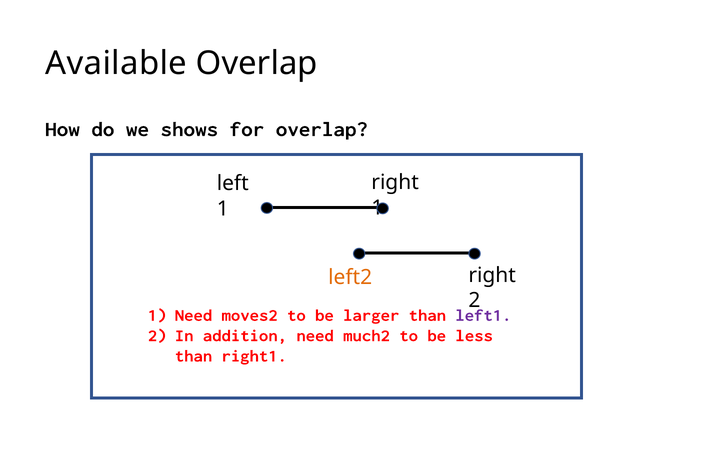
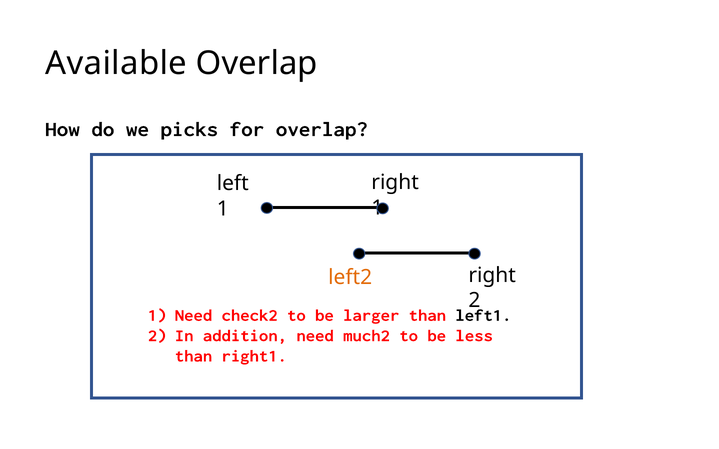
shows: shows -> picks
moves2: moves2 -> check2
left1 colour: purple -> black
